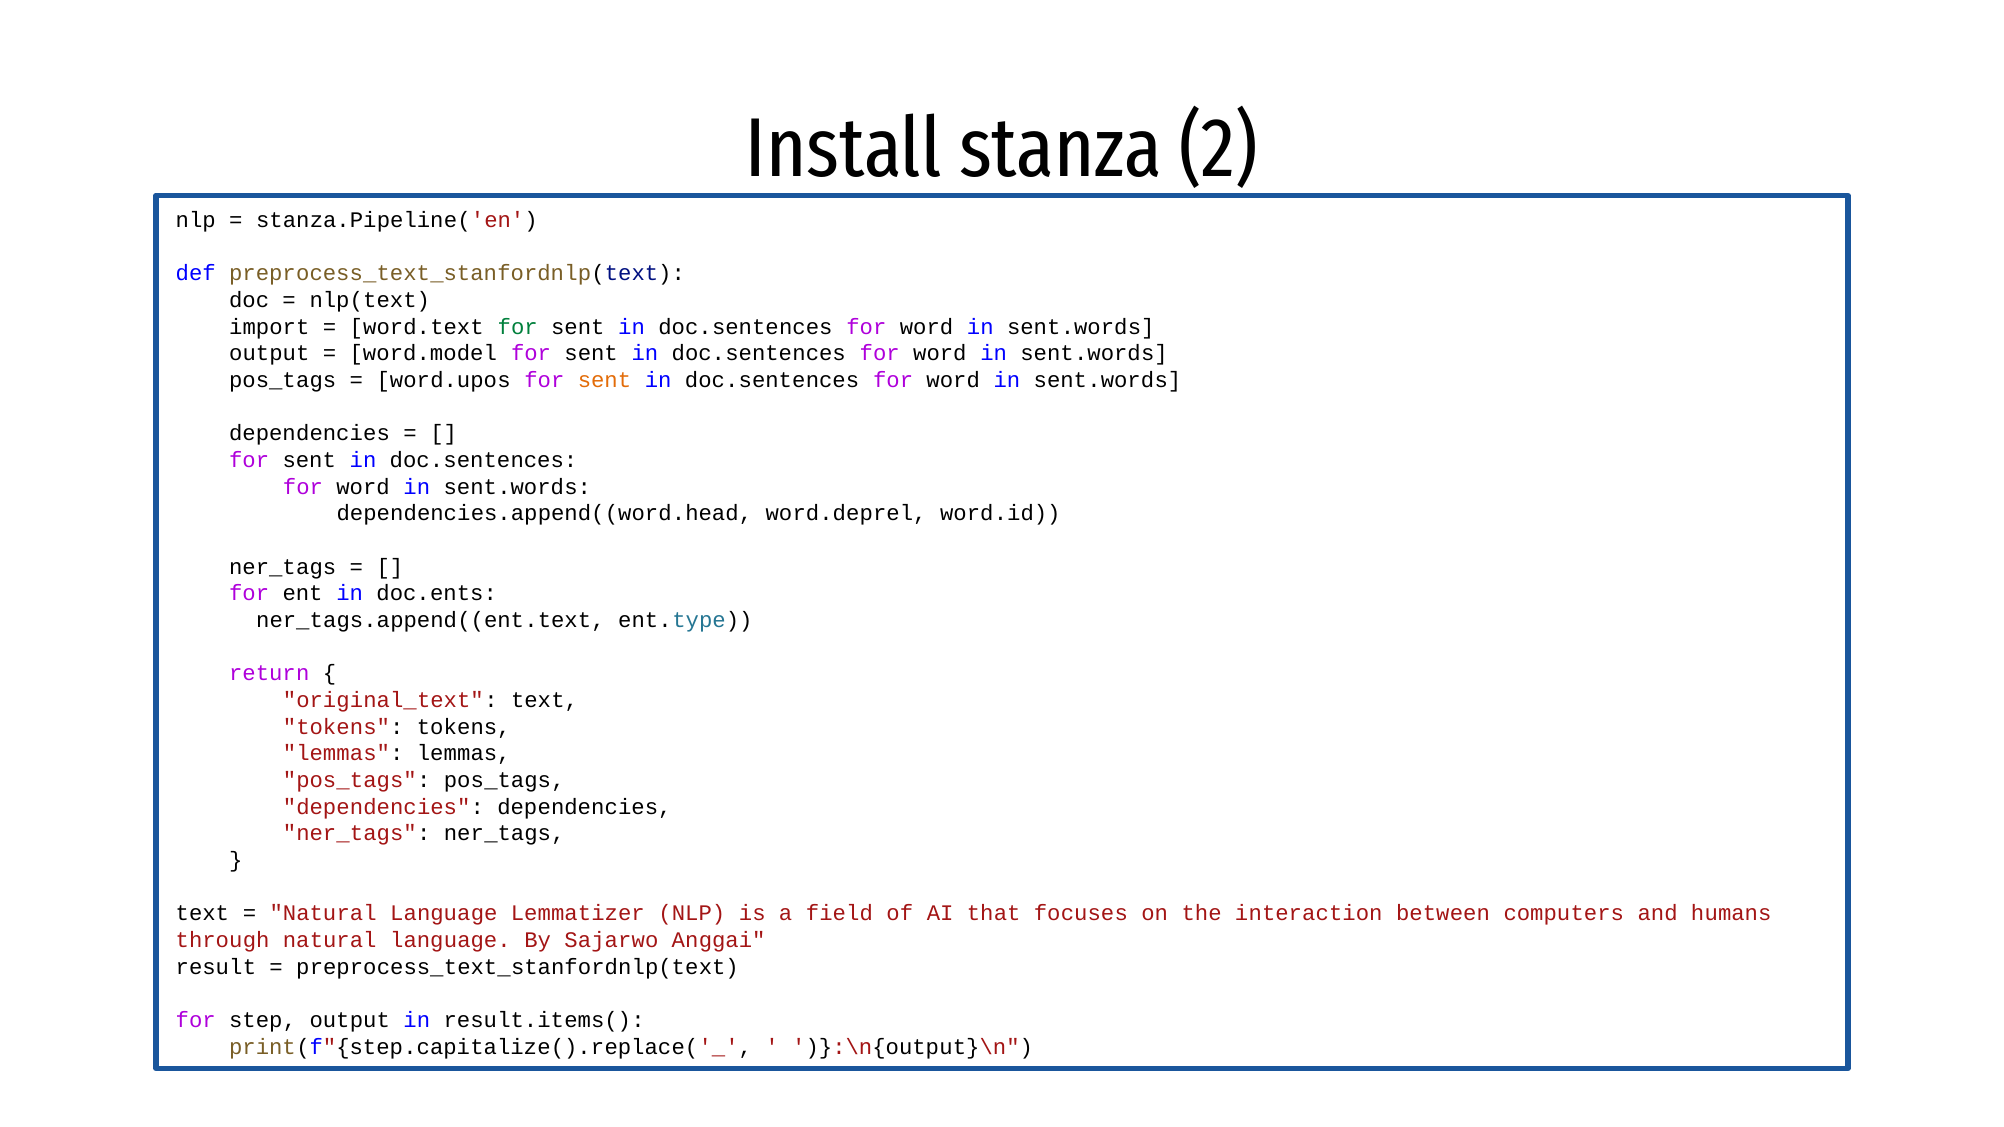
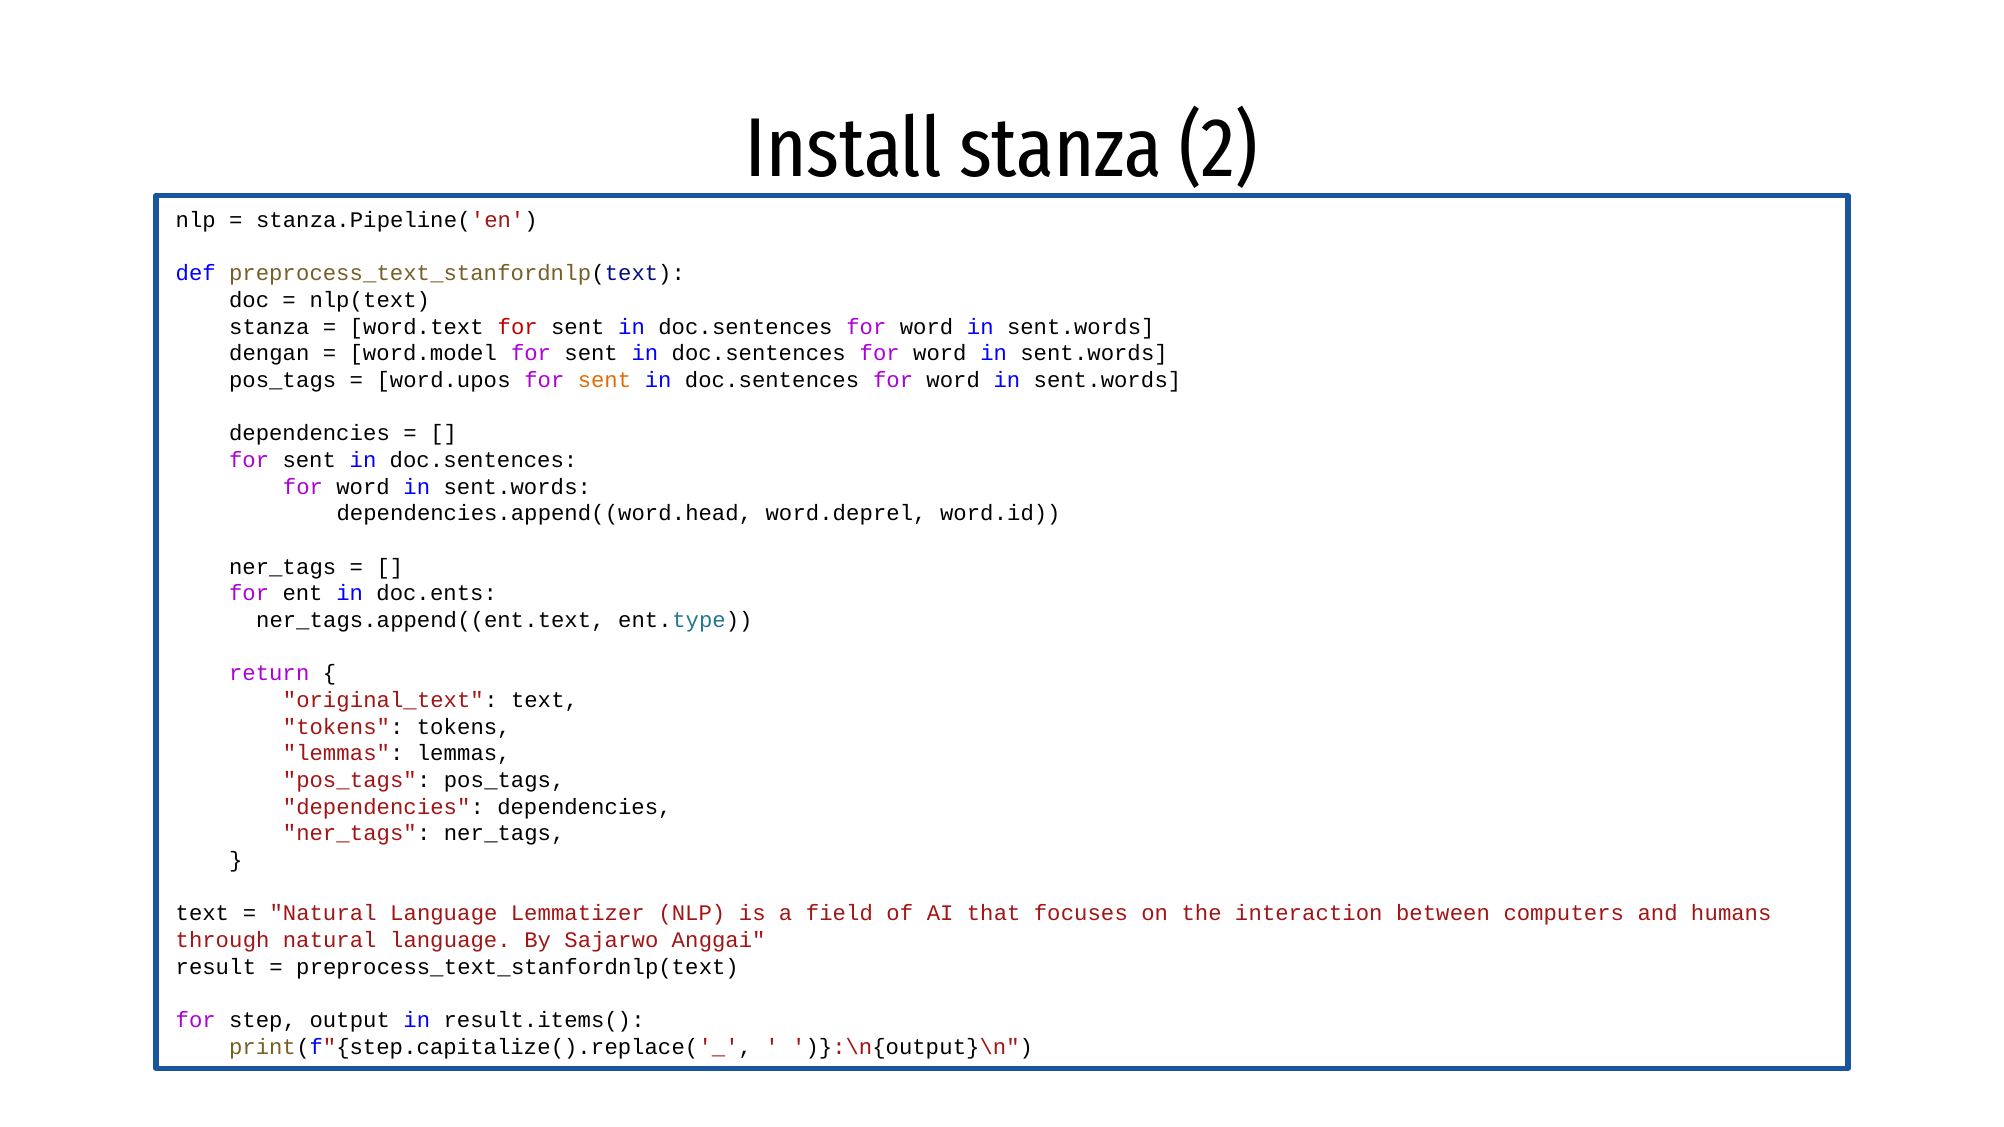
import at (269, 327): import -> stanza
for at (518, 327) colour: green -> red
output at (269, 354): output -> dengan
